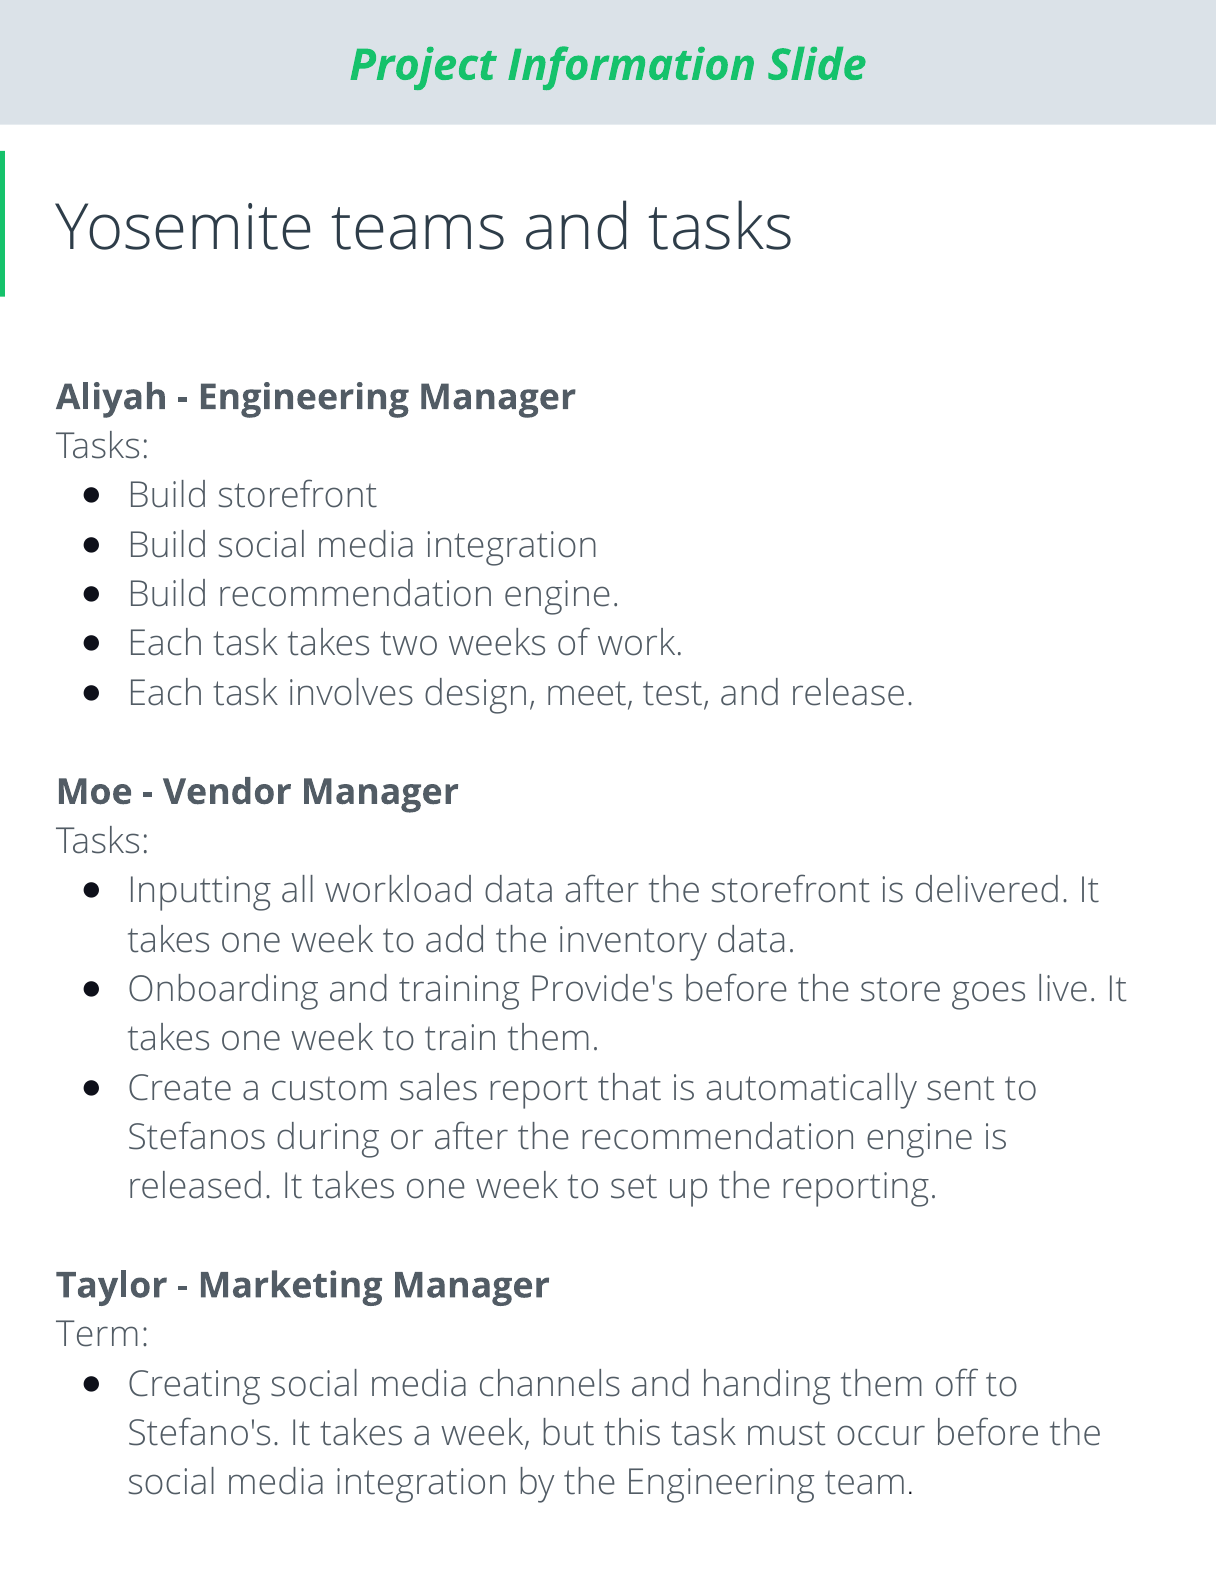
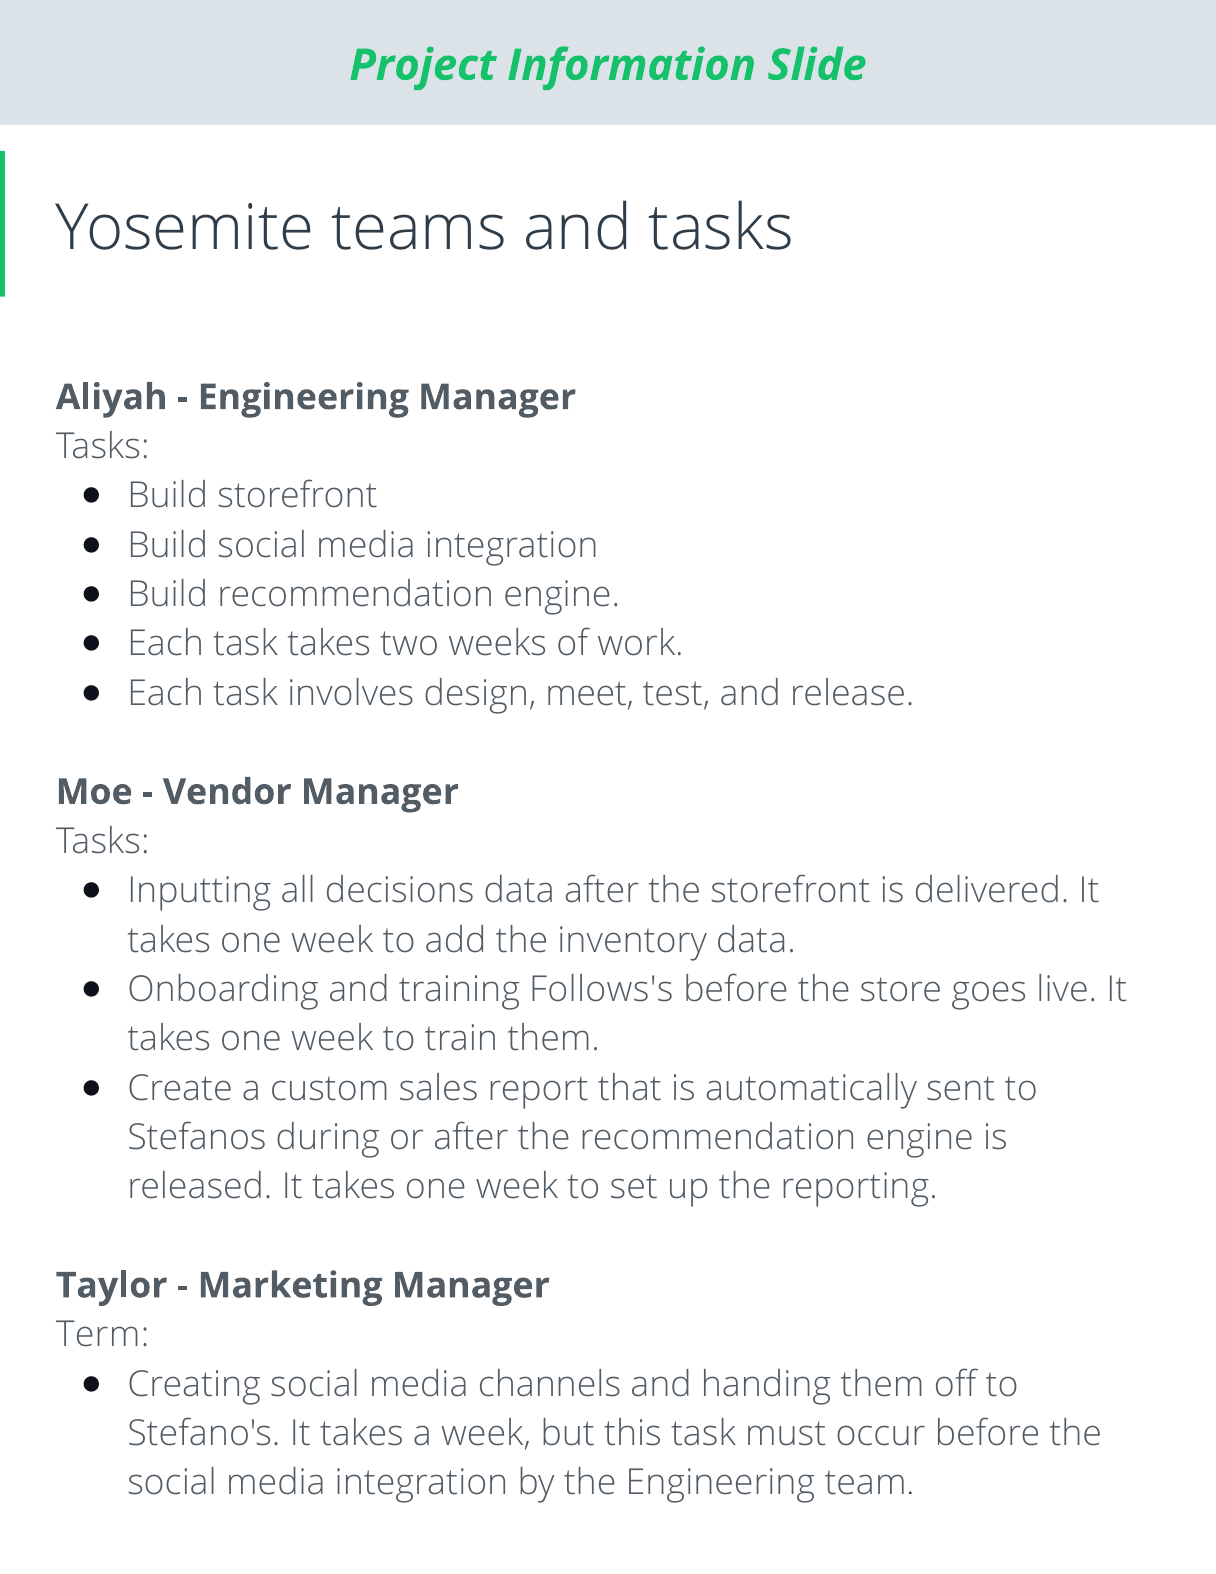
workload: workload -> decisions
Provide's: Provide's -> Follows's
